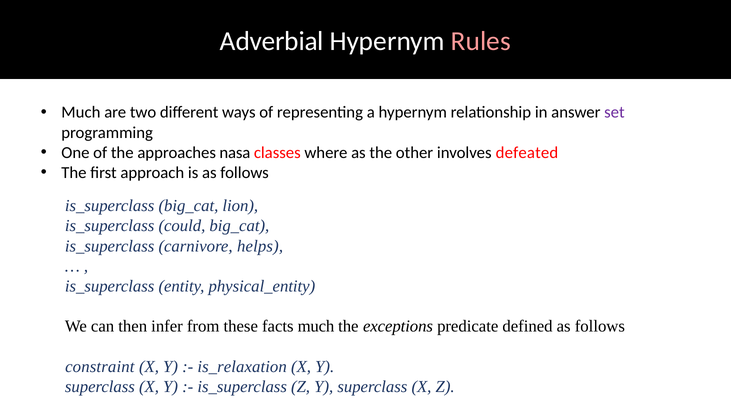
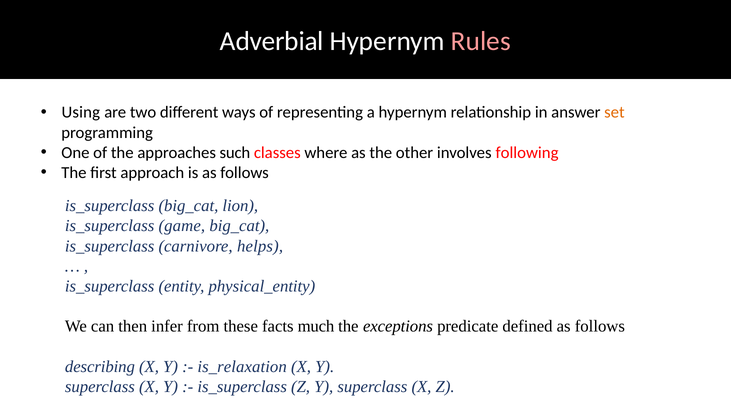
Much at (81, 113): Much -> Using
set colour: purple -> orange
nasa: nasa -> such
defeated: defeated -> following
could: could -> game
constraint: constraint -> describing
